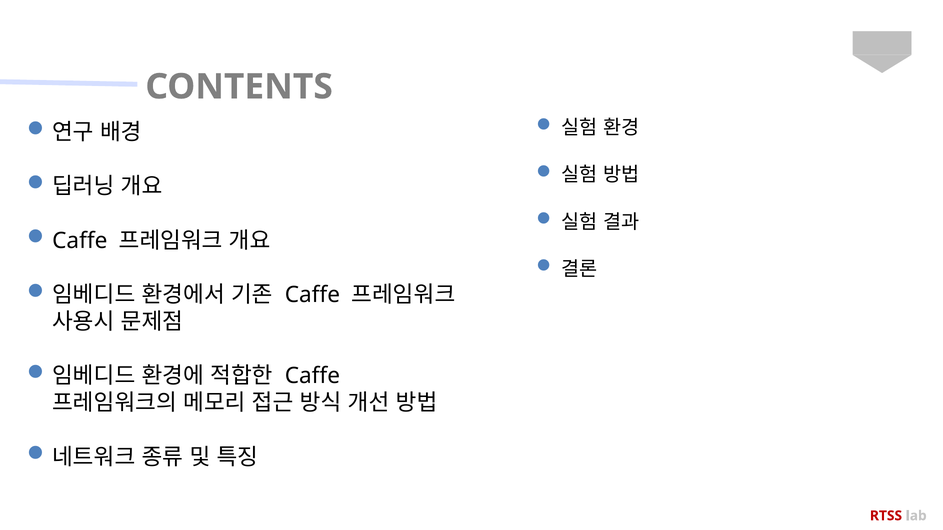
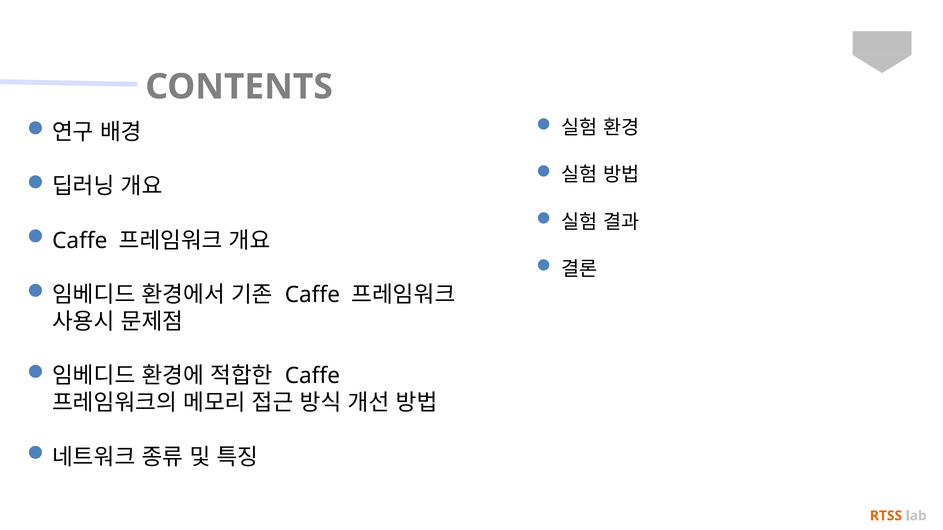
RTSS colour: red -> orange
